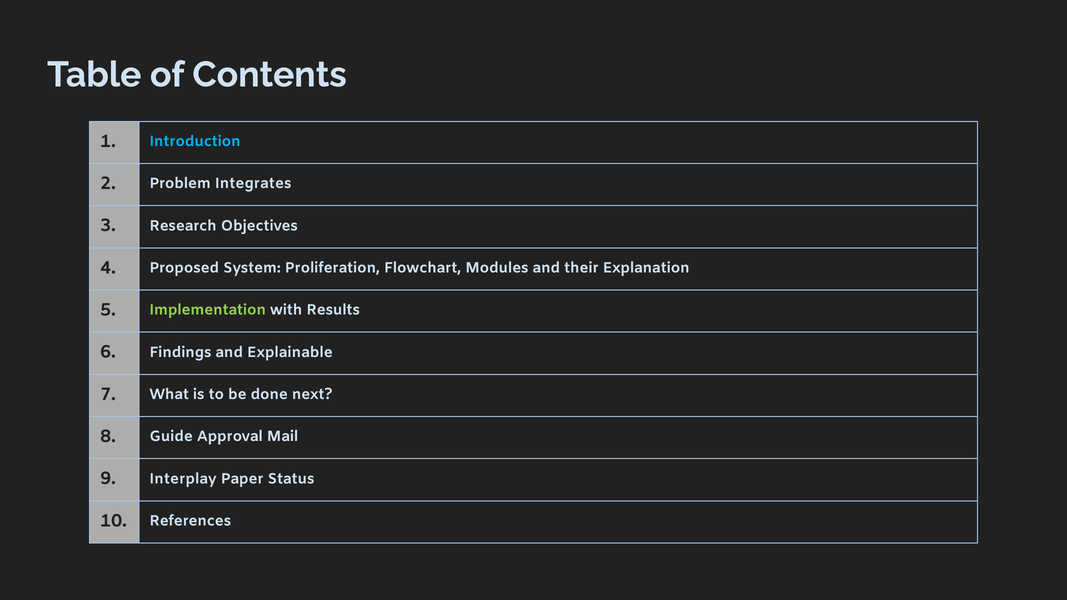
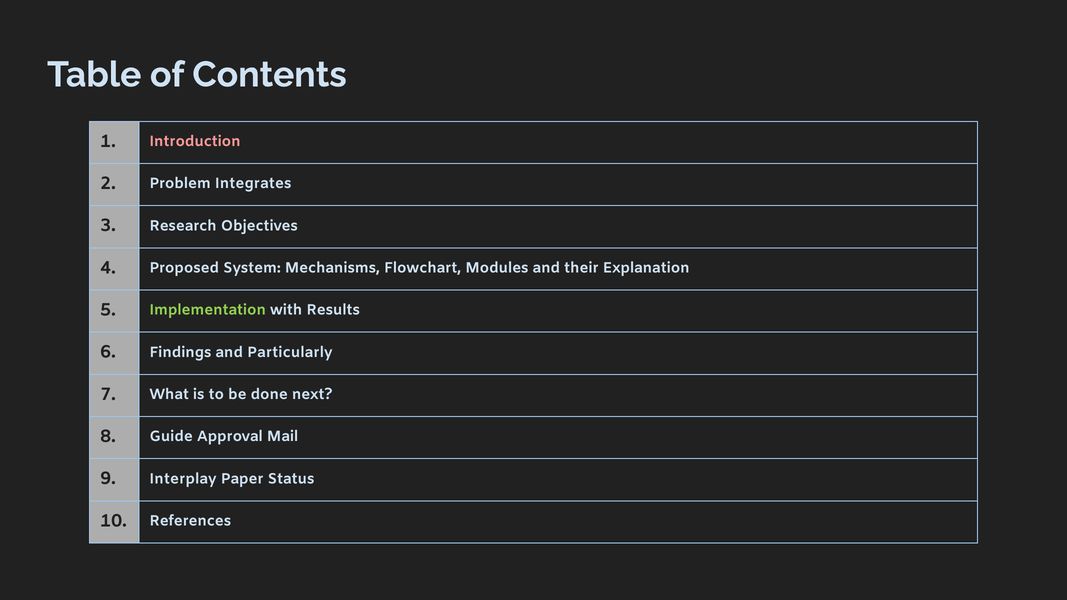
Introduction colour: light blue -> pink
Proliferation: Proliferation -> Mechanisms
Explainable: Explainable -> Particularly
